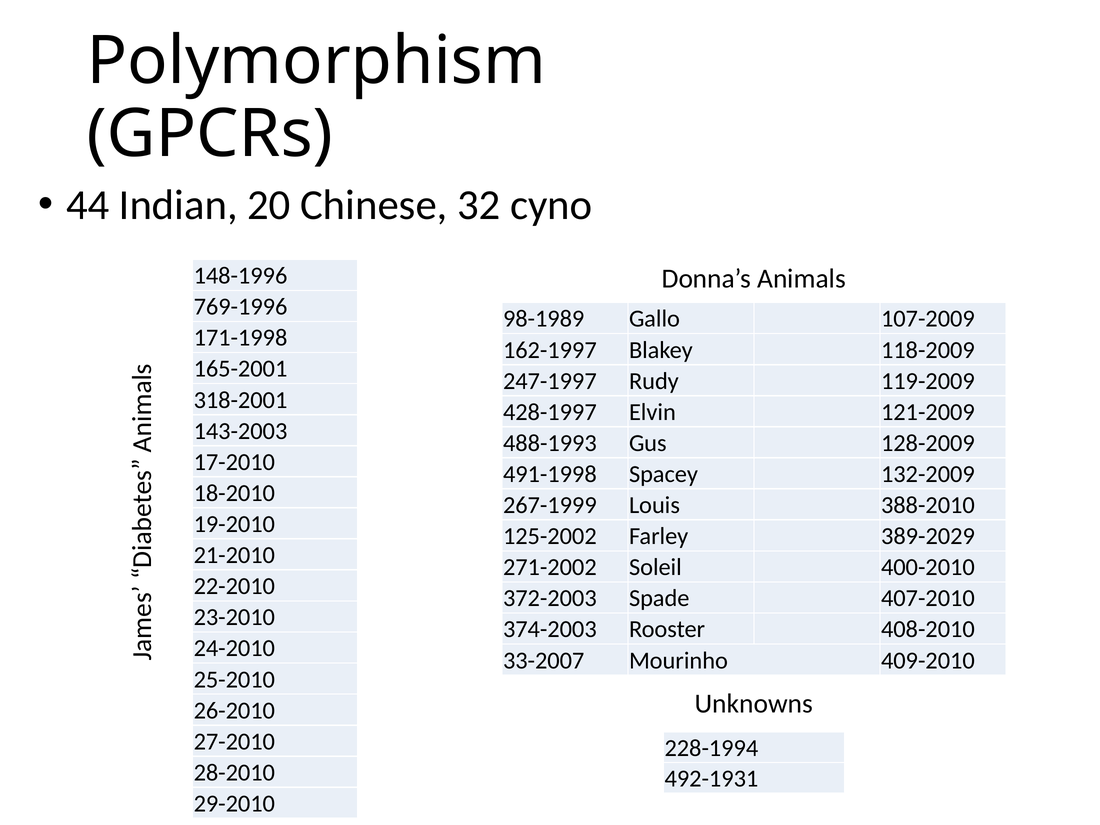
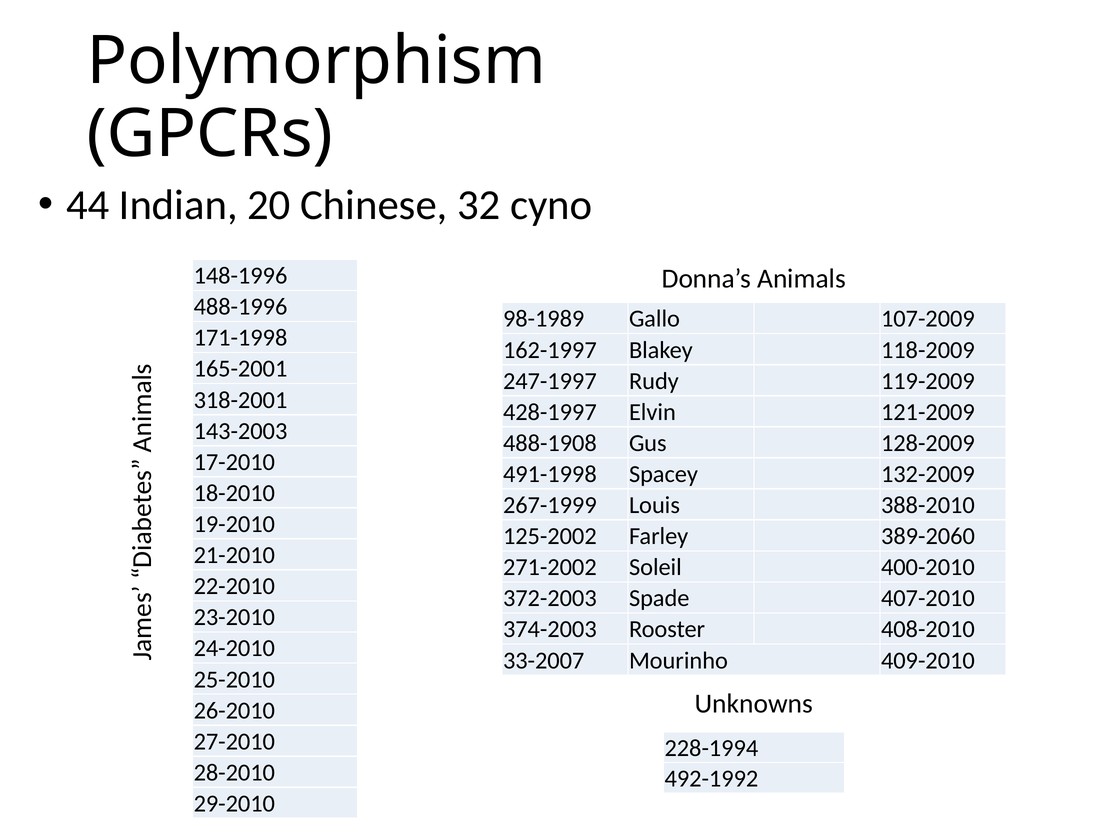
769-1996: 769-1996 -> 488-1996
488-1993: 488-1993 -> 488-1908
389-2029: 389-2029 -> 389-2060
492-1931: 492-1931 -> 492-1992
